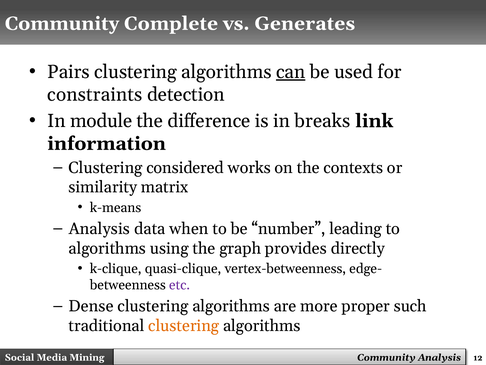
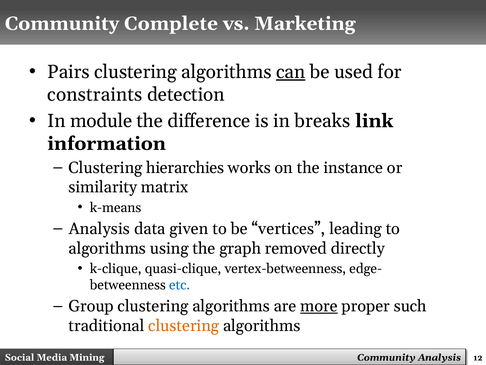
Generates: Generates -> Marketing
considered: considered -> hierarchies
contexts: contexts -> instance
when: when -> given
number: number -> vertices
provides: provides -> removed
etc colour: purple -> blue
Dense: Dense -> Group
more underline: none -> present
